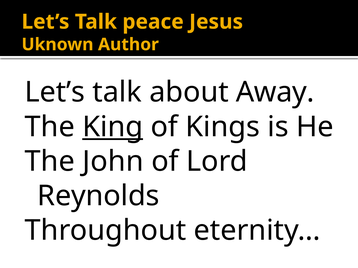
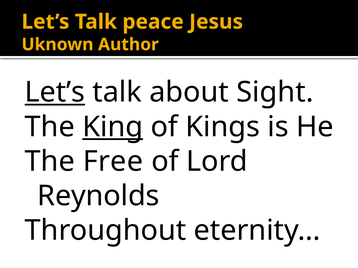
Let’s at (55, 92) underline: none -> present
Away: Away -> Sight
John: John -> Free
